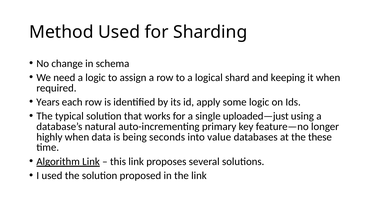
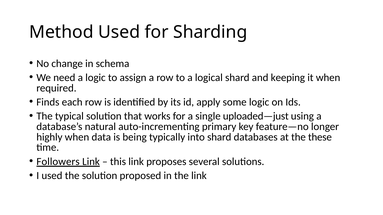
Years: Years -> Finds
seconds: seconds -> typically
into value: value -> shard
Algorithm: Algorithm -> Followers
